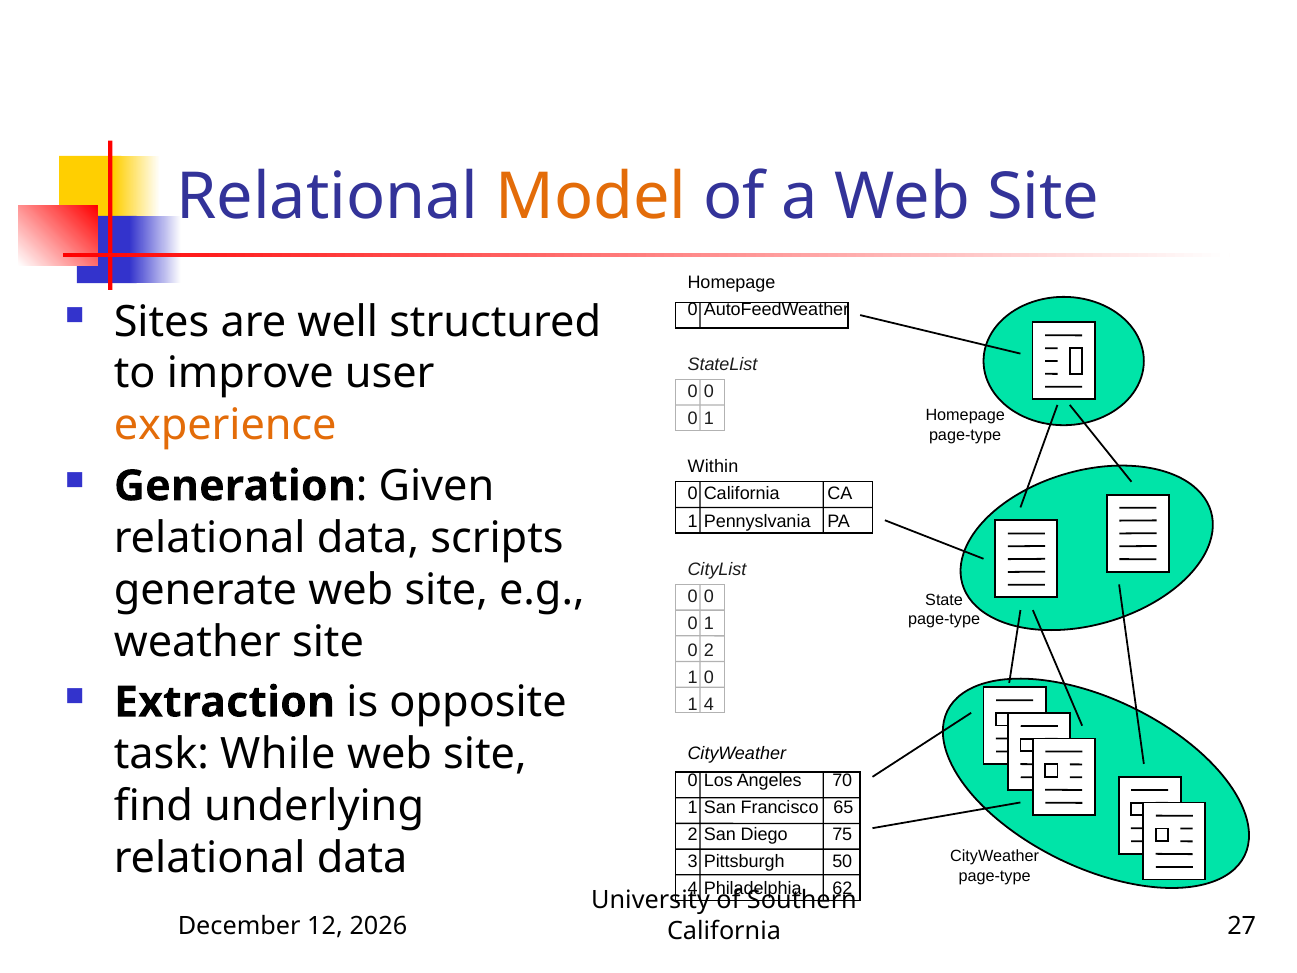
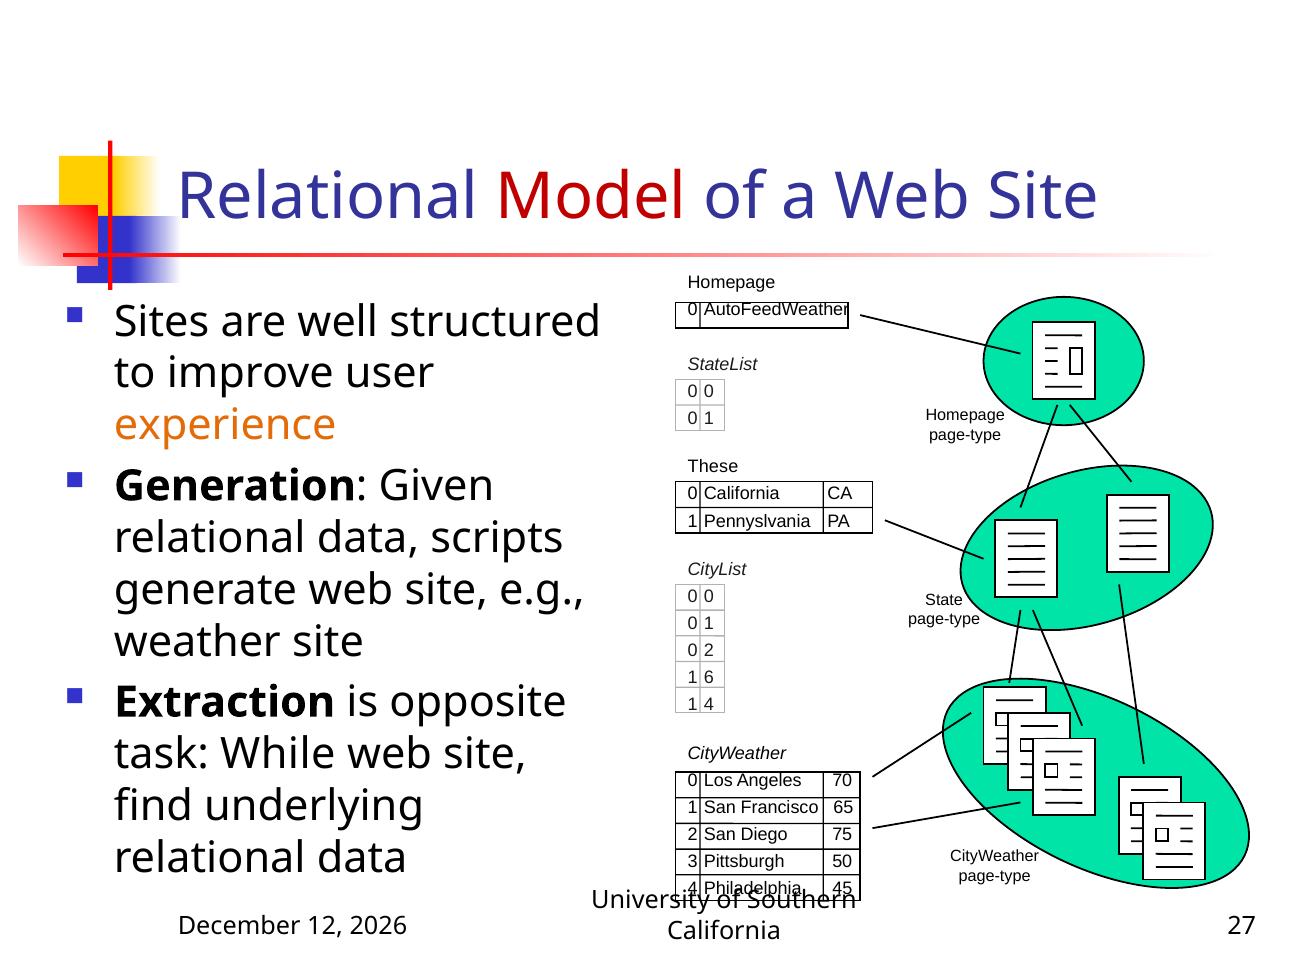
Model colour: orange -> red
Within: Within -> These
0 at (709, 678): 0 -> 6
62: 62 -> 45
